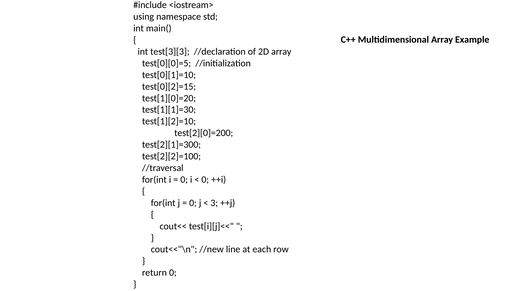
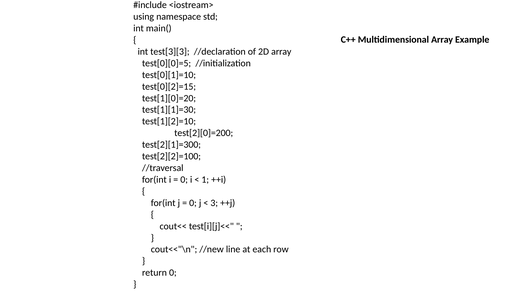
0 at (205, 180): 0 -> 1
